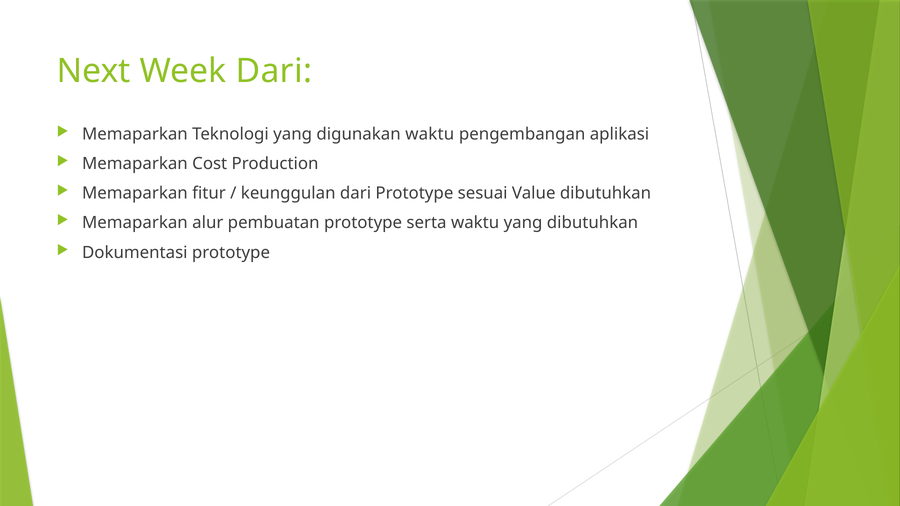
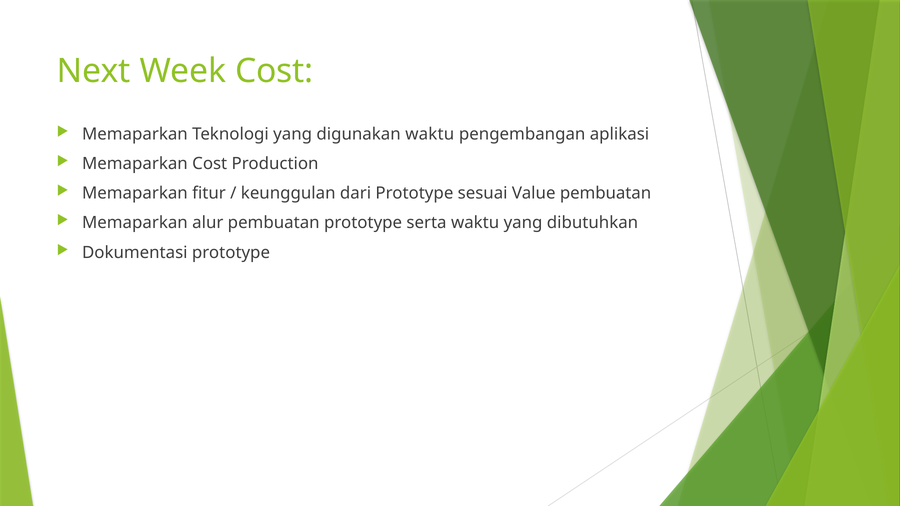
Week Dari: Dari -> Cost
Value dibutuhkan: dibutuhkan -> pembuatan
